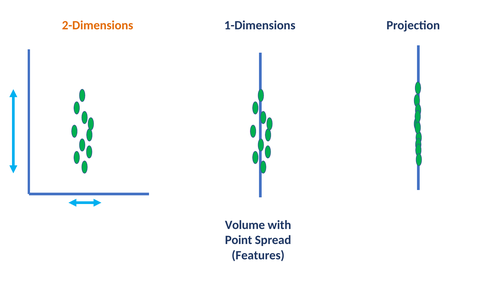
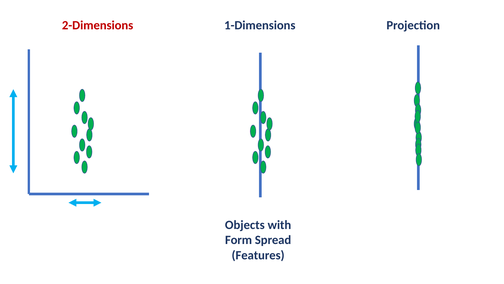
2-Dimensions colour: orange -> red
Volume: Volume -> Objects
Point: Point -> Form
